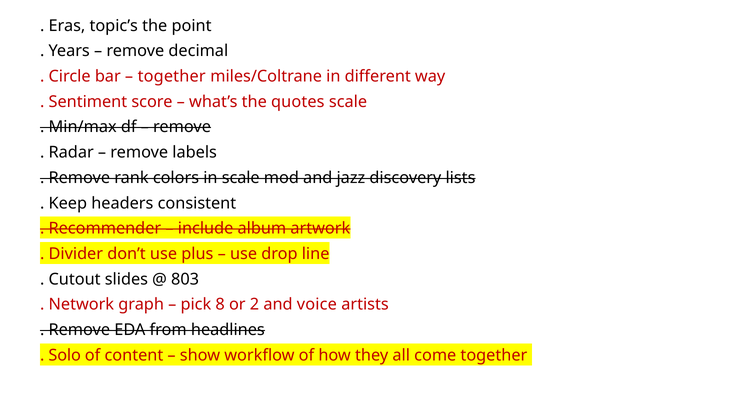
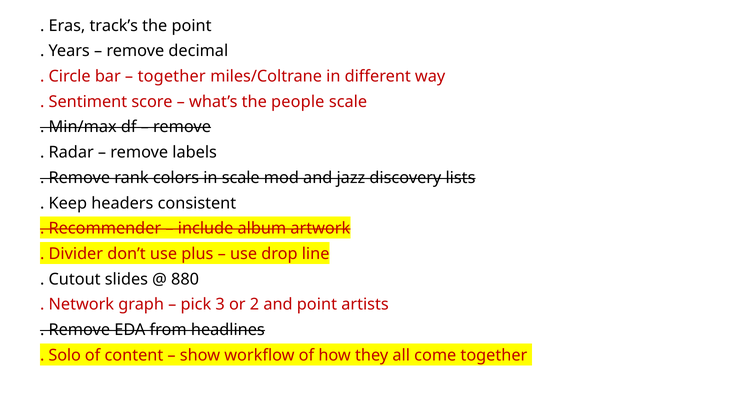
topic’s: topic’s -> track’s
quotes: quotes -> people
803: 803 -> 880
8: 8 -> 3
and voice: voice -> point
